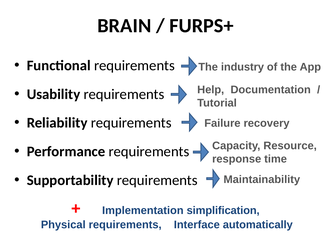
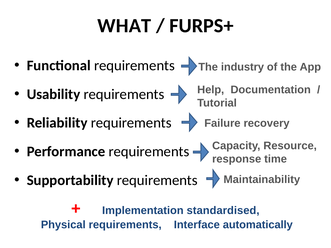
BRAIN: BRAIN -> WHAT
simplification: simplification -> standardised
